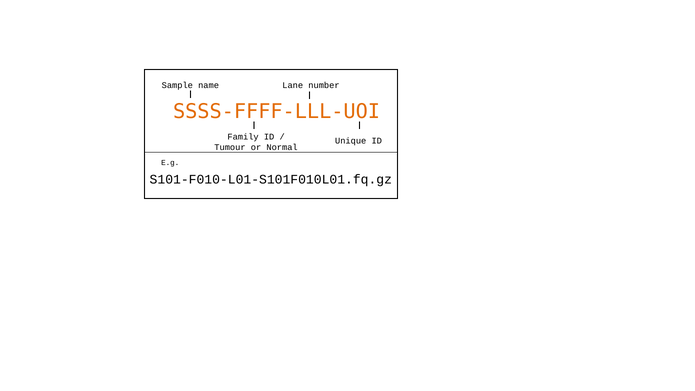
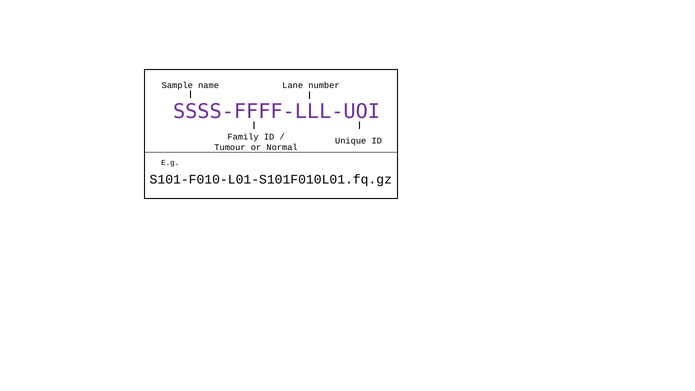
SSSS-FFFF-LLL-UOI colour: orange -> purple
